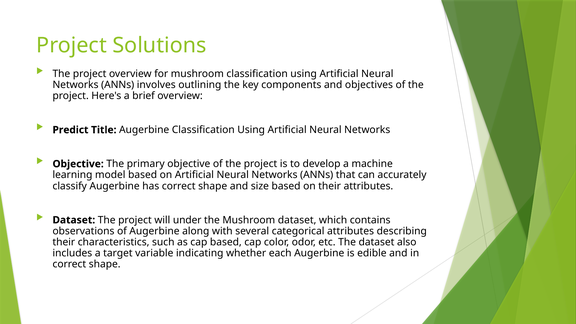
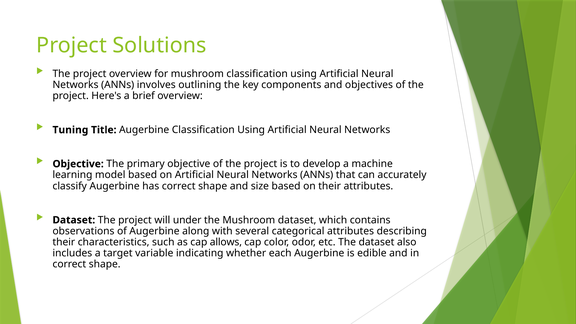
Predict: Predict -> Tuning
cap based: based -> allows
